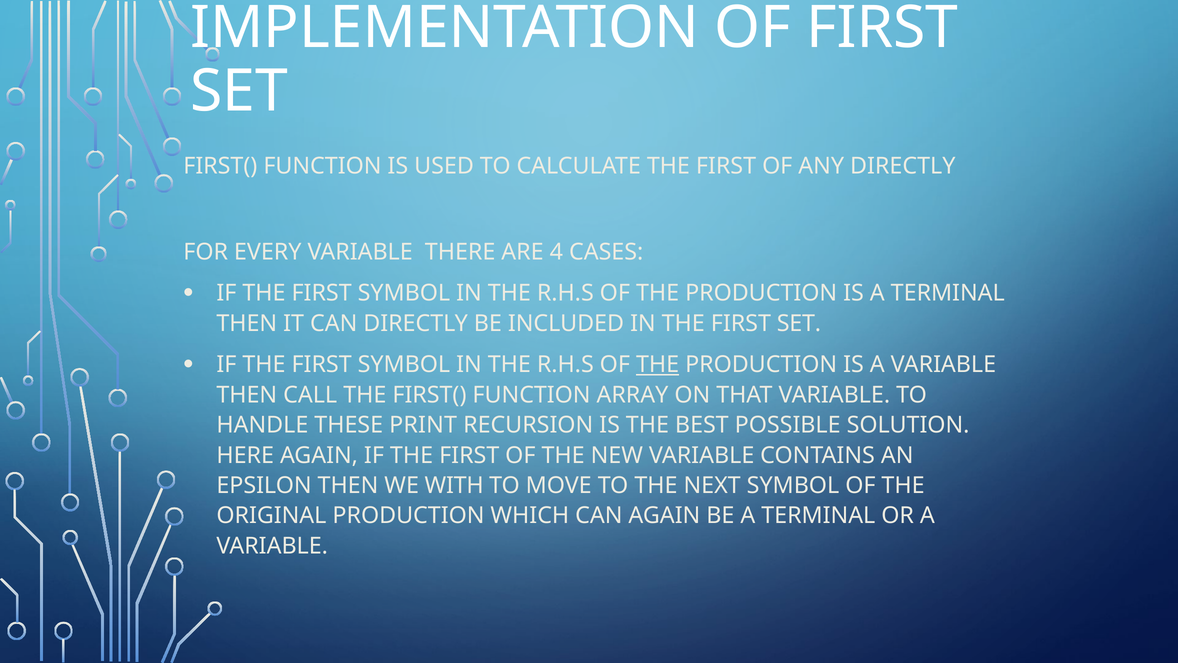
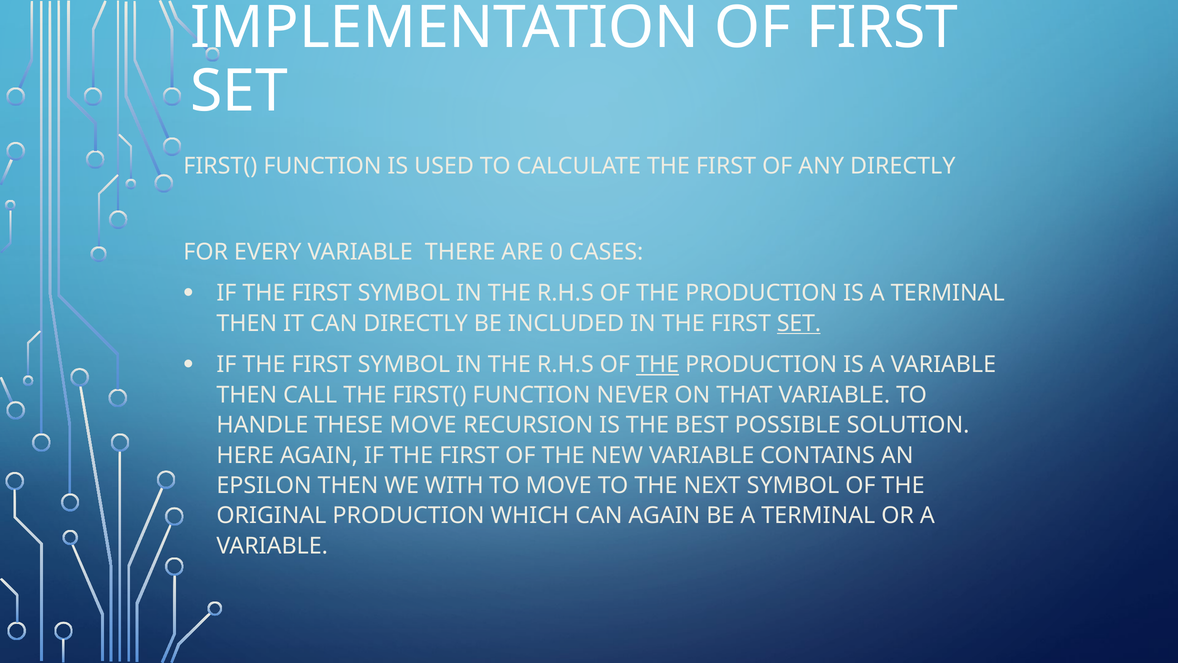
4: 4 -> 0
SET at (799, 323) underline: none -> present
ARRAY: ARRAY -> NEVER
THESE PRINT: PRINT -> MOVE
